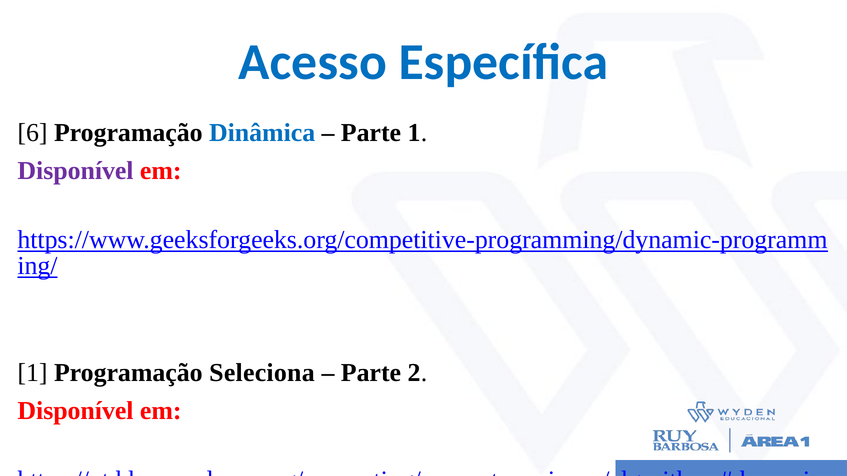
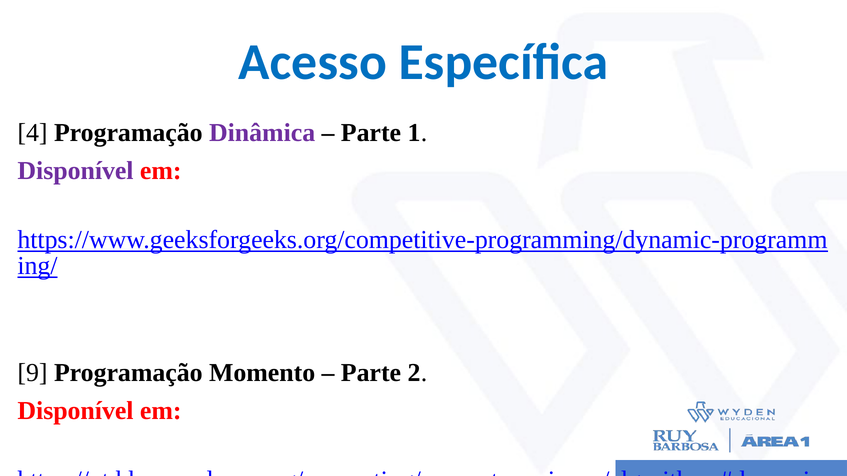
6: 6 -> 4
Dinâmica colour: blue -> purple
1 at (33, 373): 1 -> 9
Seleciona: Seleciona -> Momento
